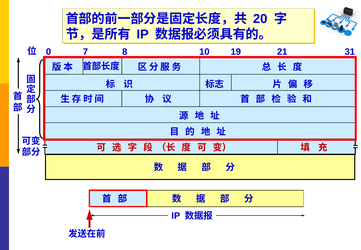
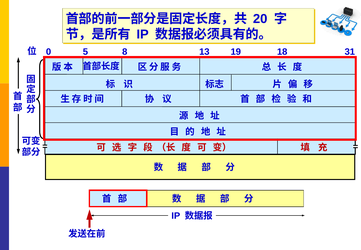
7: 7 -> 5
10: 10 -> 13
21: 21 -> 18
